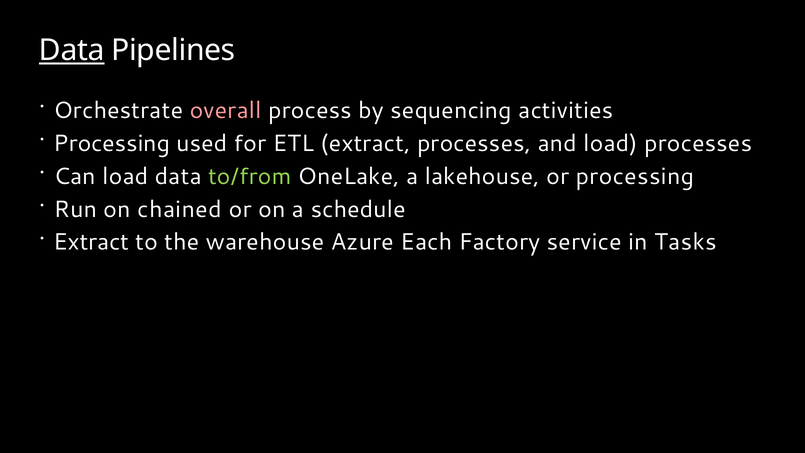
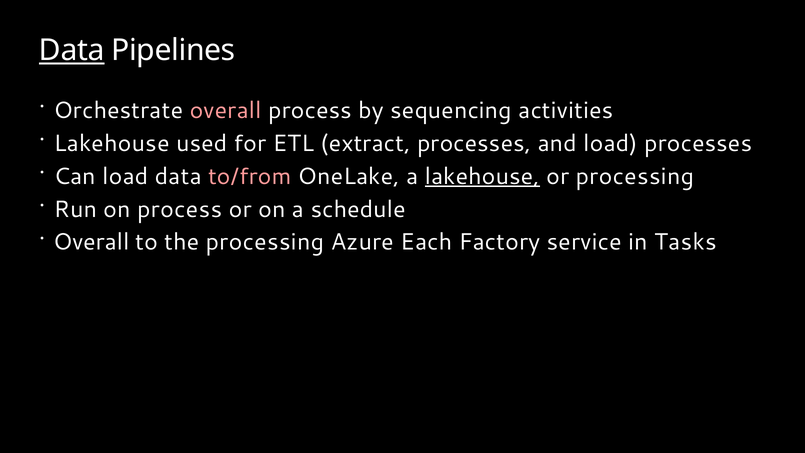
Processing at (112, 143): Processing -> Lakehouse
to/from colour: light green -> pink
lakehouse at (482, 176) underline: none -> present
on chained: chained -> process
Extract at (91, 242): Extract -> Overall
the warehouse: warehouse -> processing
